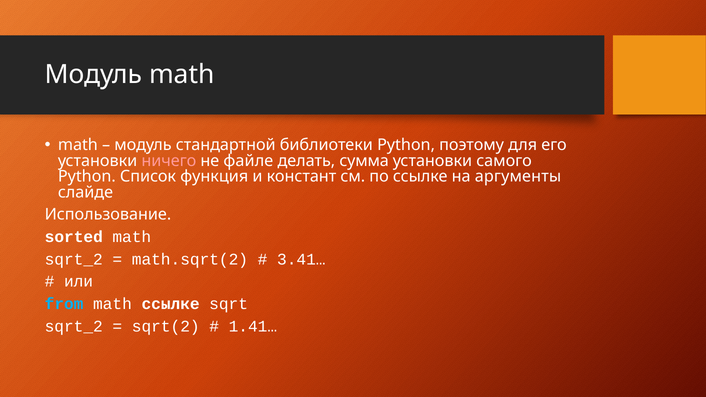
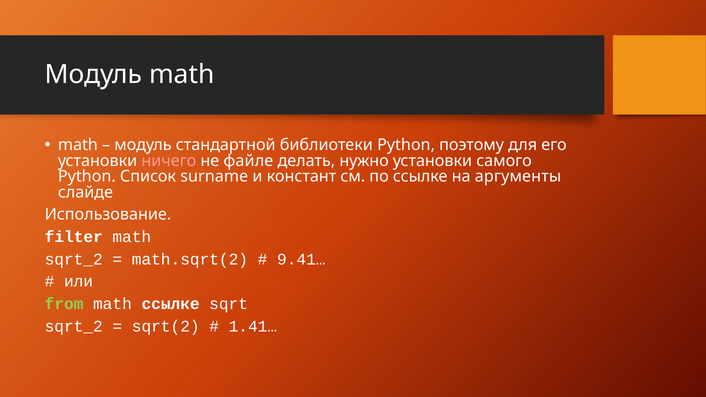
сумма: сумма -> нужно
функция: функция -> surname
sorted: sorted -> filter
3.41…: 3.41… -> 9.41…
from colour: light blue -> light green
